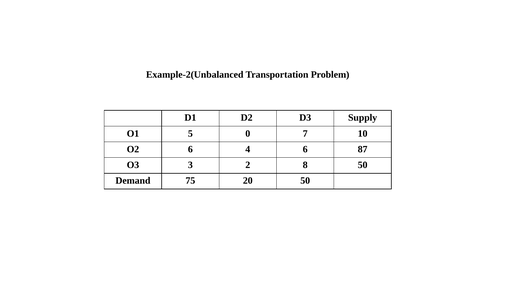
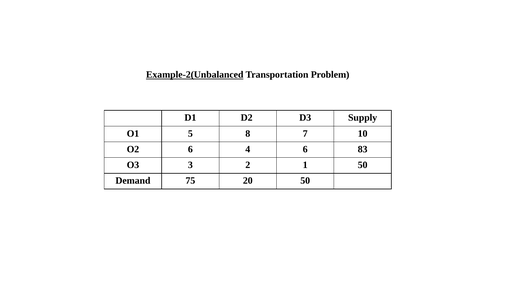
Example-2(Unbalanced underline: none -> present
0: 0 -> 8
87: 87 -> 83
8: 8 -> 1
